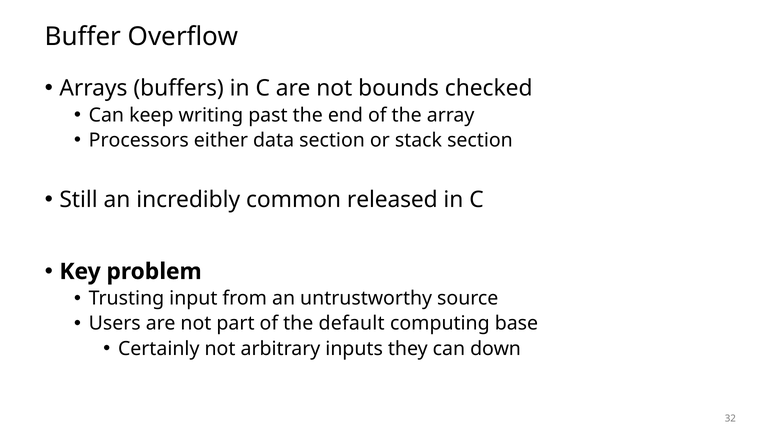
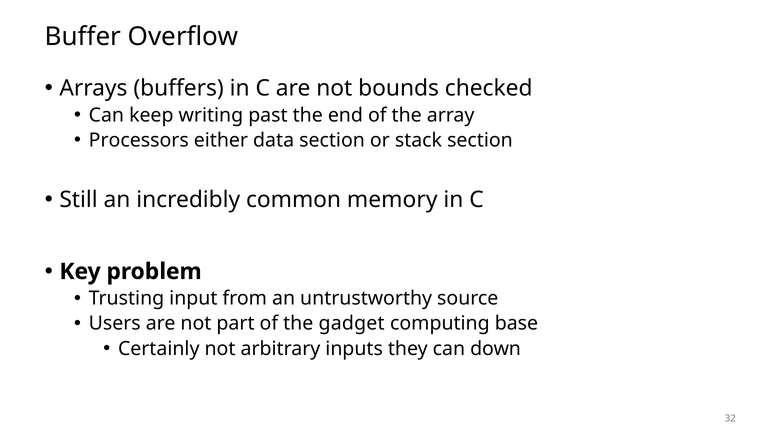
released: released -> memory
default: default -> gadget
